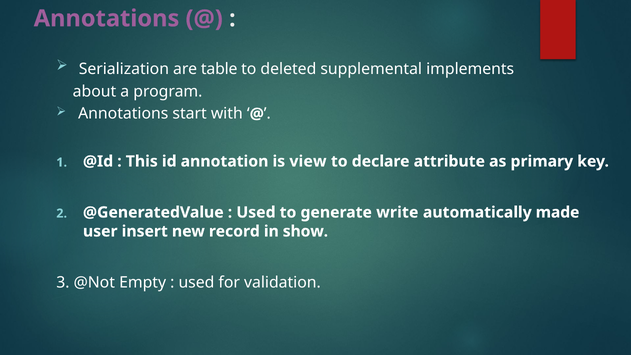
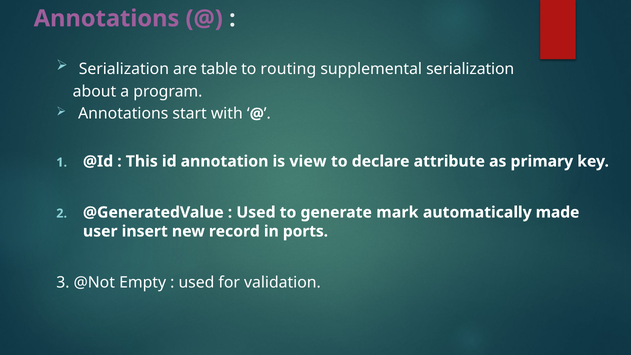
deleted: deleted -> routing
supplemental implements: implements -> serialization
write: write -> mark
show: show -> ports
